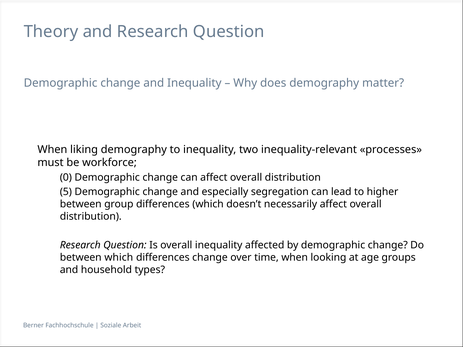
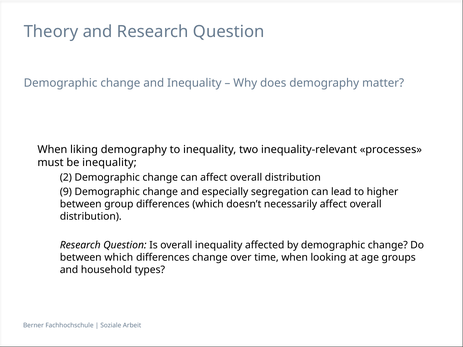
be workforce: workforce -> inequality
0: 0 -> 2
5: 5 -> 9
